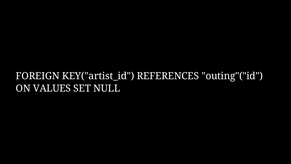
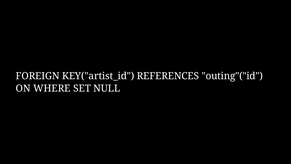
VALUES: VALUES -> WHERE
